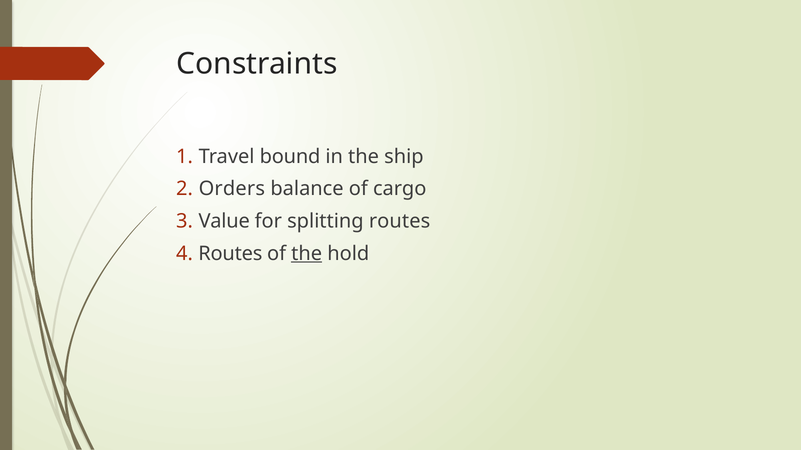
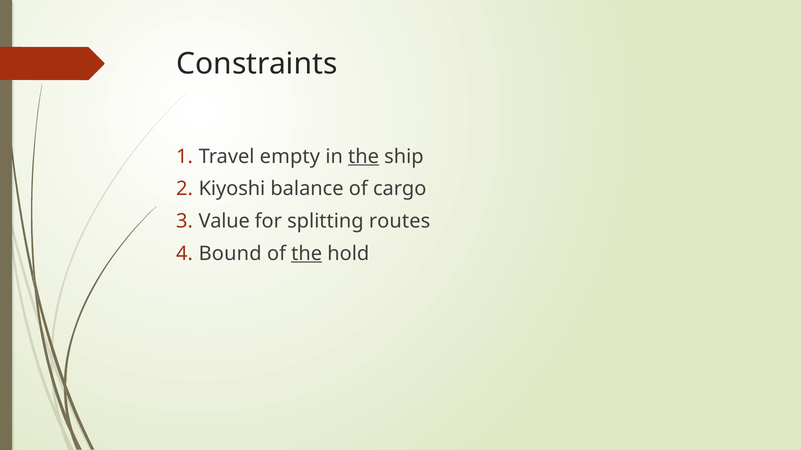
bound: bound -> empty
the at (364, 157) underline: none -> present
Orders: Orders -> Kiyoshi
Routes at (230, 254): Routes -> Bound
